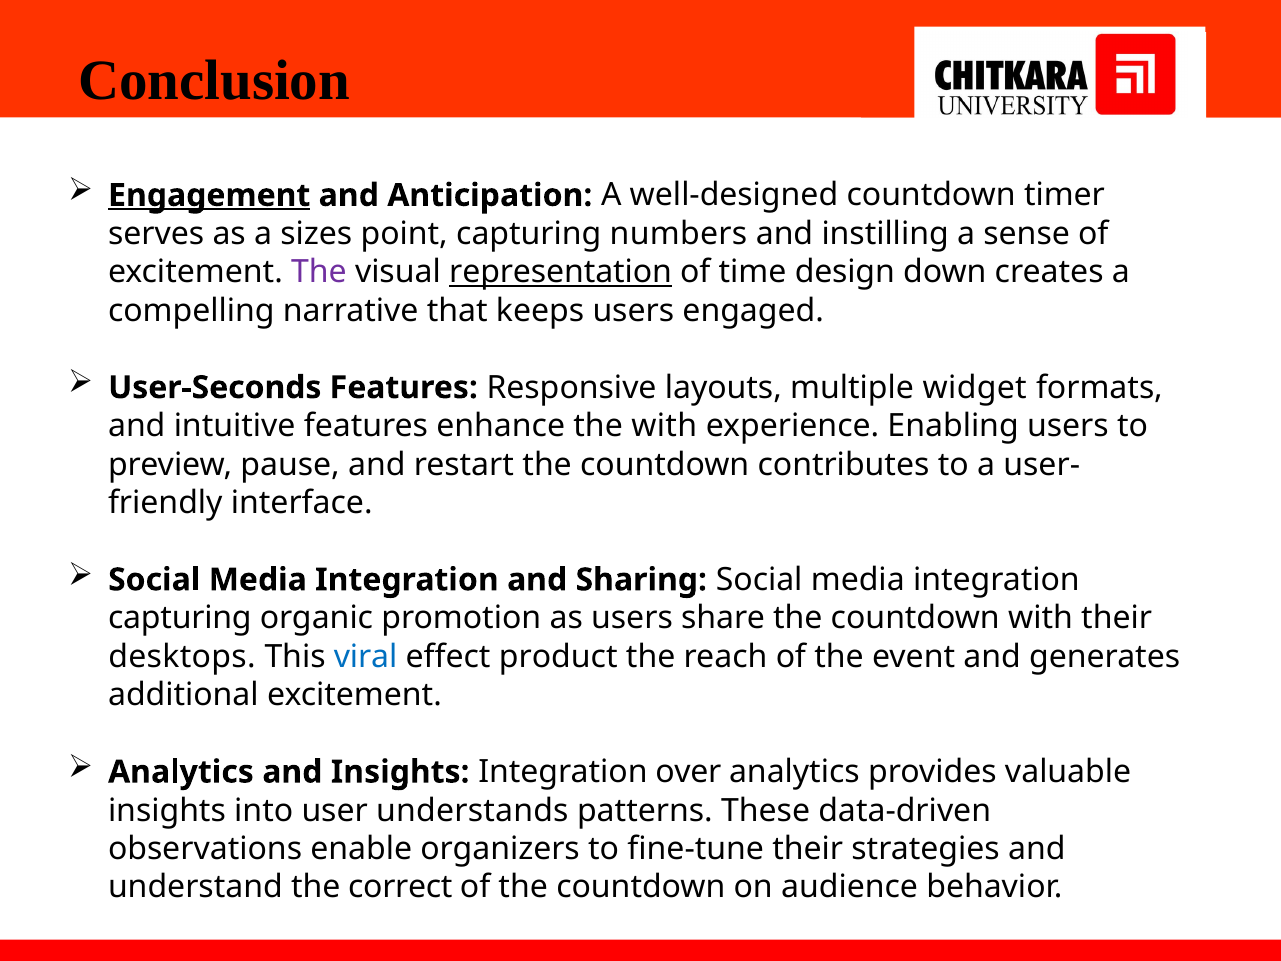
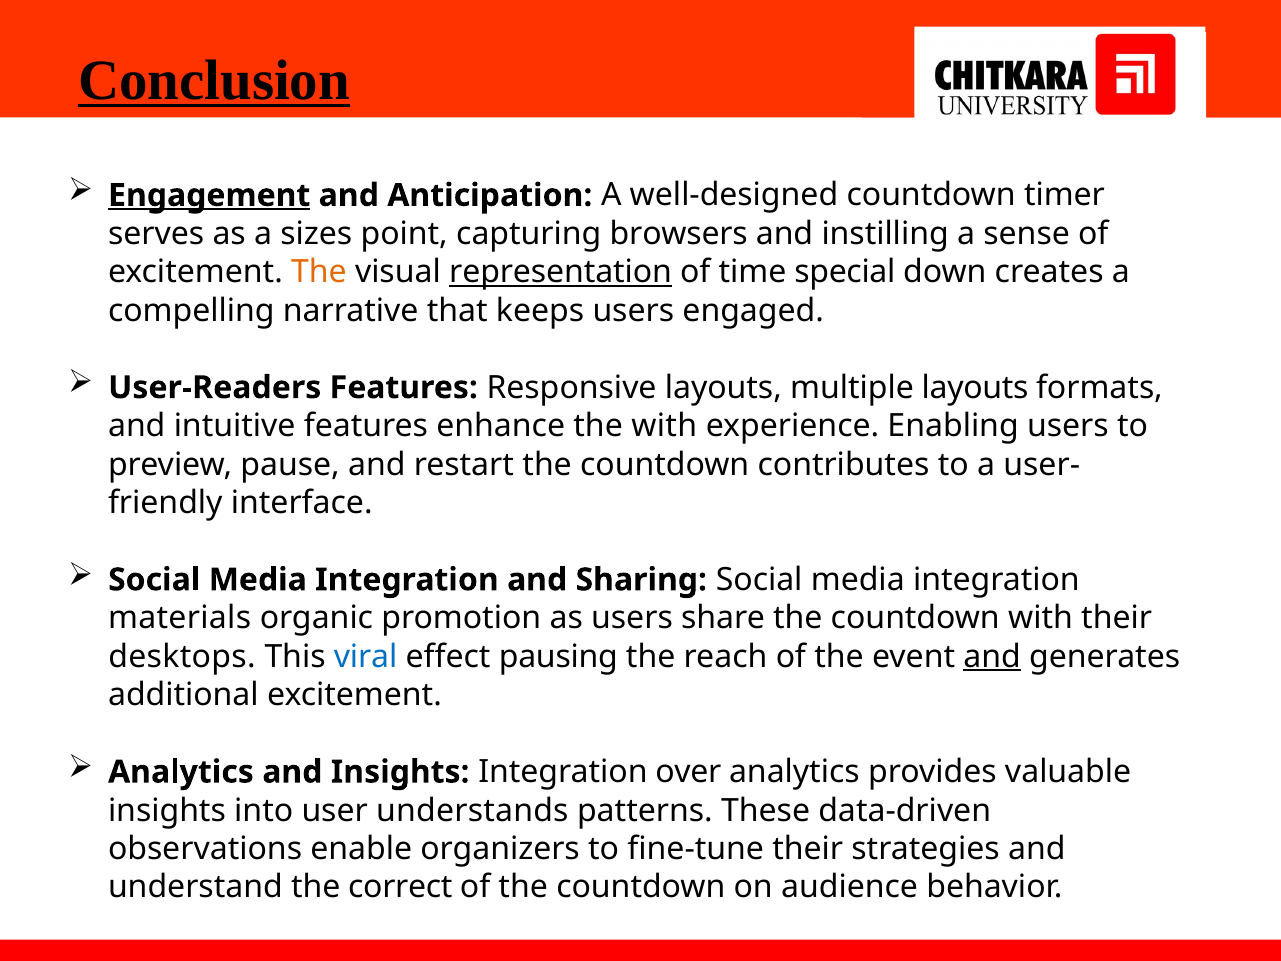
Conclusion underline: none -> present
numbers: numbers -> browsers
The at (319, 272) colour: purple -> orange
design: design -> special
User-Seconds: User-Seconds -> User-Readers
multiple widget: widget -> layouts
capturing at (180, 618): capturing -> materials
product: product -> pausing
and at (992, 657) underline: none -> present
